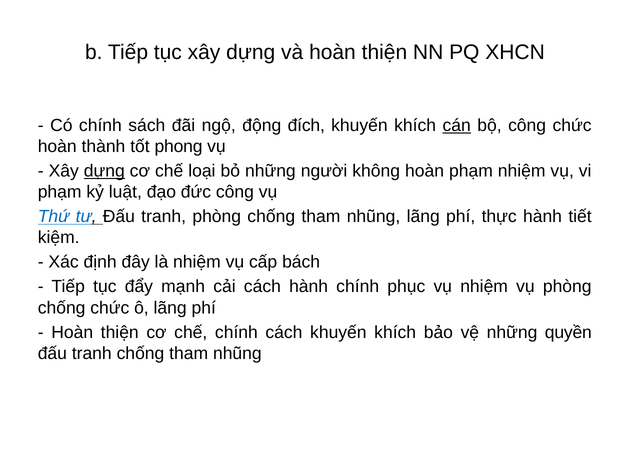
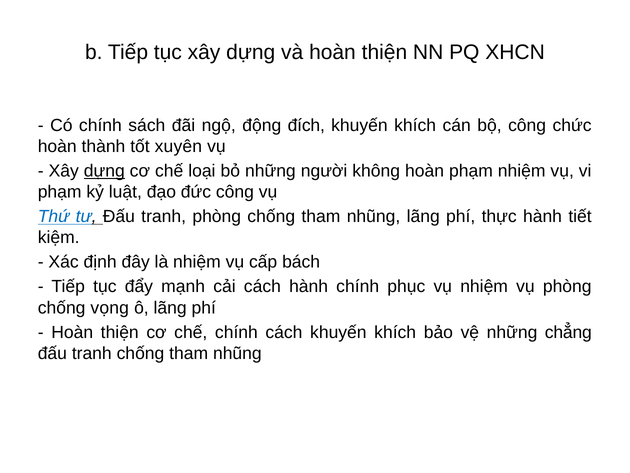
cán underline: present -> none
phong: phong -> xuyên
chống chức: chức -> vọng
quyền: quyền -> chẳng
